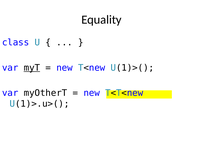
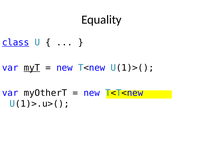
class underline: none -> present
